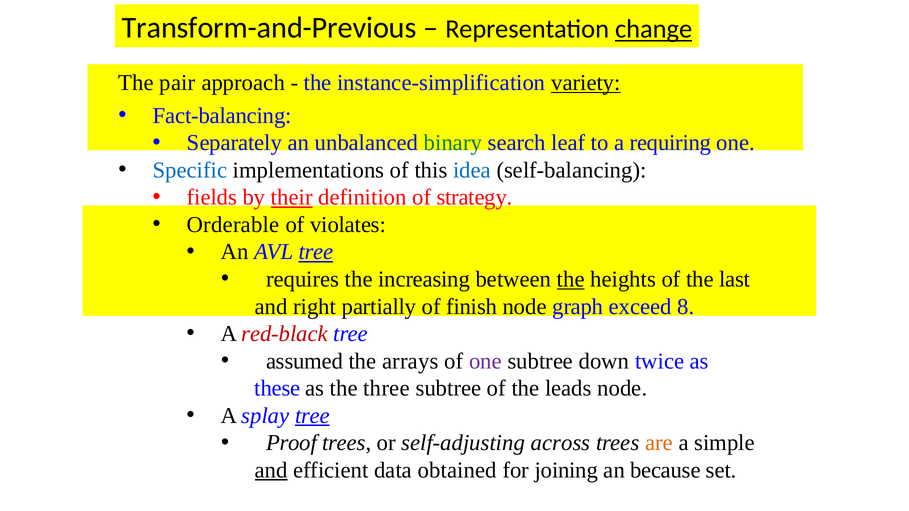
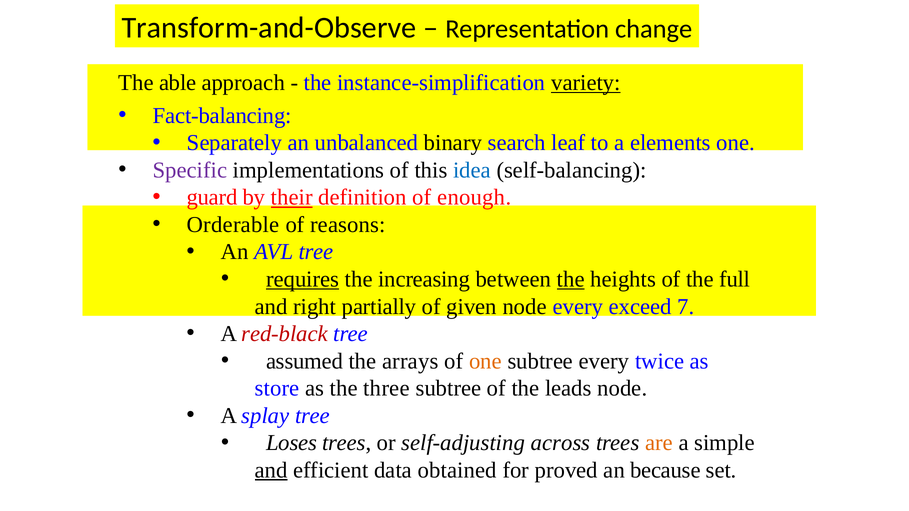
Transform-and-Previous: Transform-and-Previous -> Transform-and-Observe
change underline: present -> none
pair: pair -> able
binary colour: green -> black
requiring: requiring -> elements
Specific colour: blue -> purple
fields: fields -> guard
strategy: strategy -> enough
violates: violates -> reasons
tree at (316, 252) underline: present -> none
requires underline: none -> present
last: last -> full
finish: finish -> given
node graph: graph -> every
8: 8 -> 7
one at (486, 361) colour: purple -> orange
subtree down: down -> every
these: these -> store
tree at (312, 416) underline: present -> none
Proof: Proof -> Loses
joining: joining -> proved
